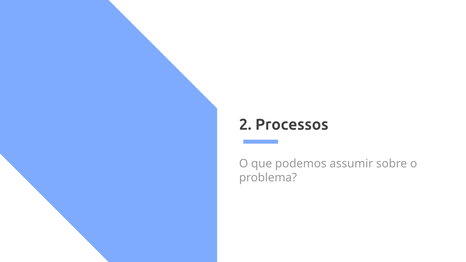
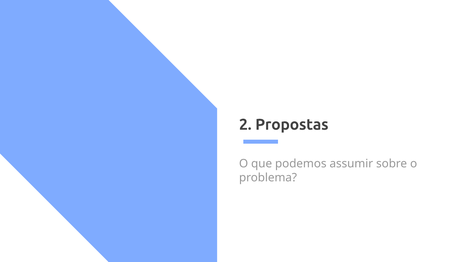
Processos: Processos -> Propostas
